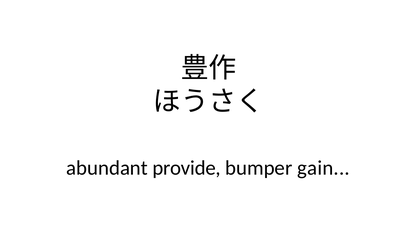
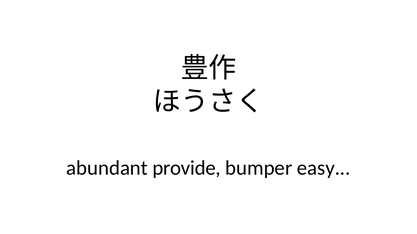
gain: gain -> easy
